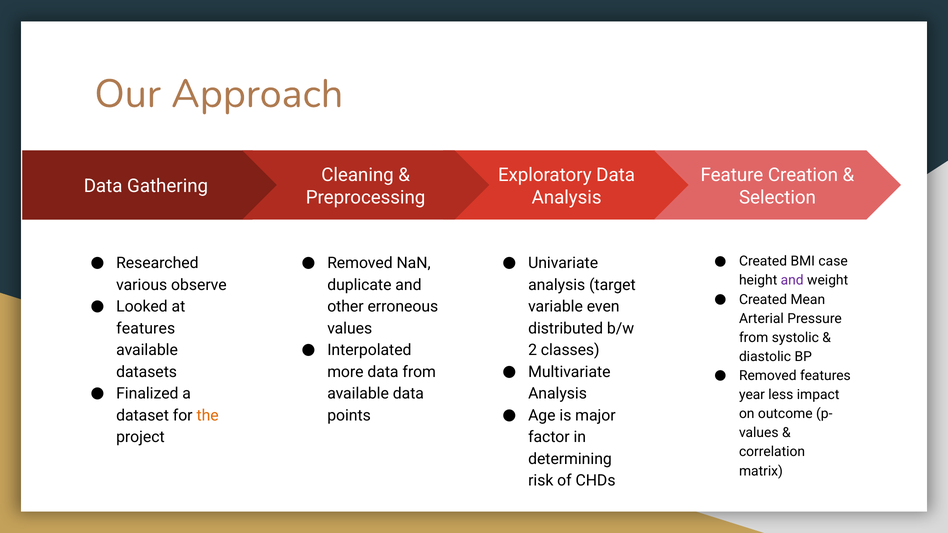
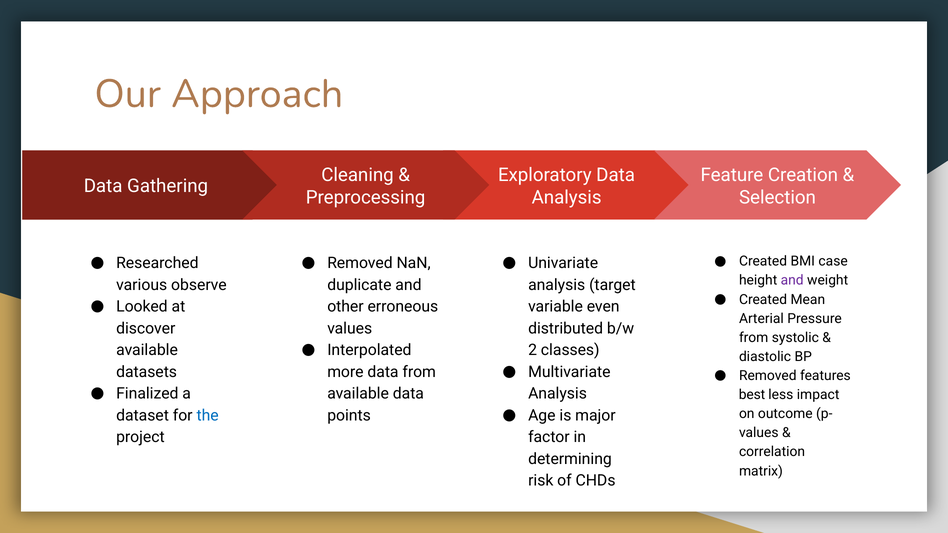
features at (146, 328): features -> discover
year: year -> best
the colour: orange -> blue
